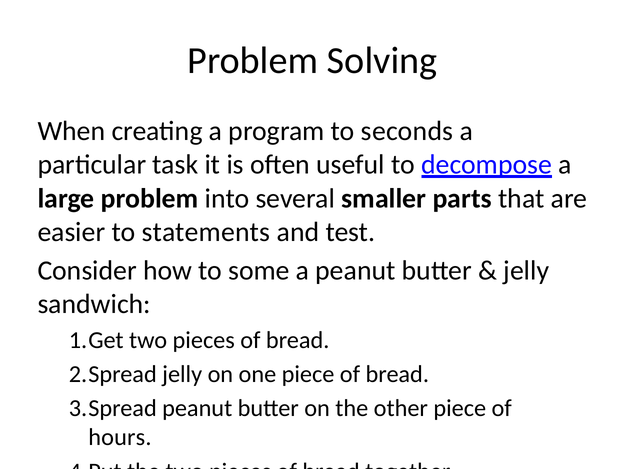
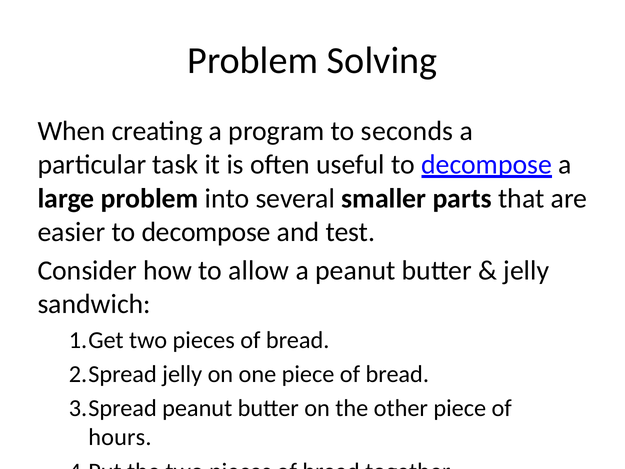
easier to statements: statements -> decompose
some: some -> allow
